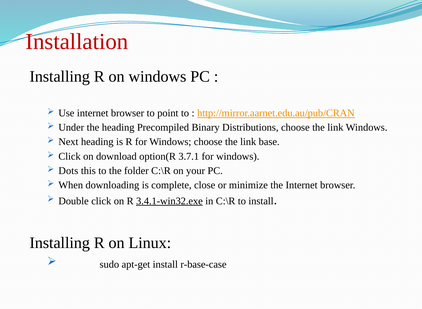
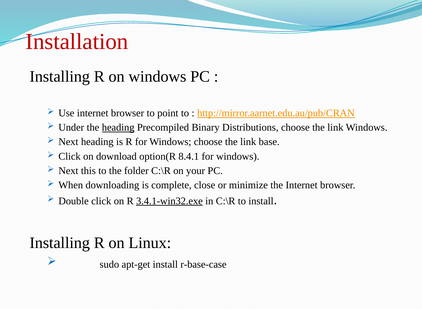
heading at (118, 128) underline: none -> present
3.7.1: 3.7.1 -> 8.4.1
Dots at (68, 171): Dots -> Next
